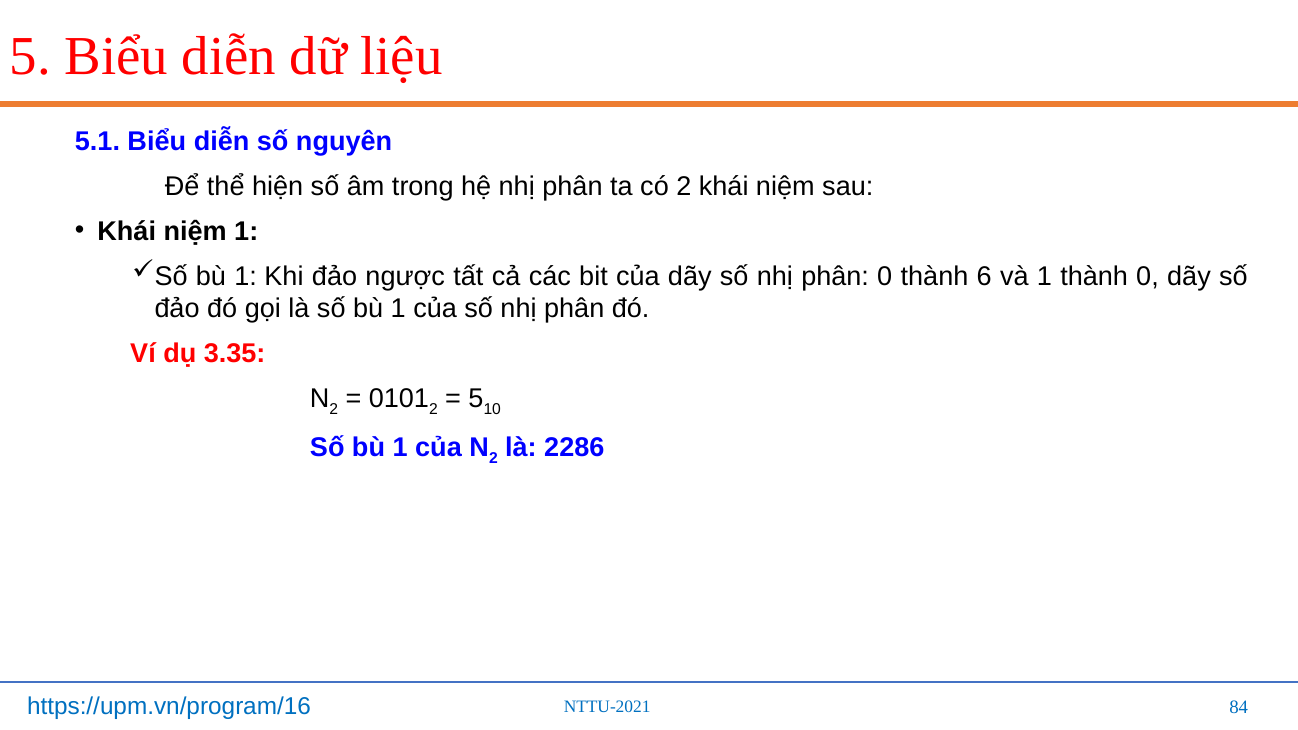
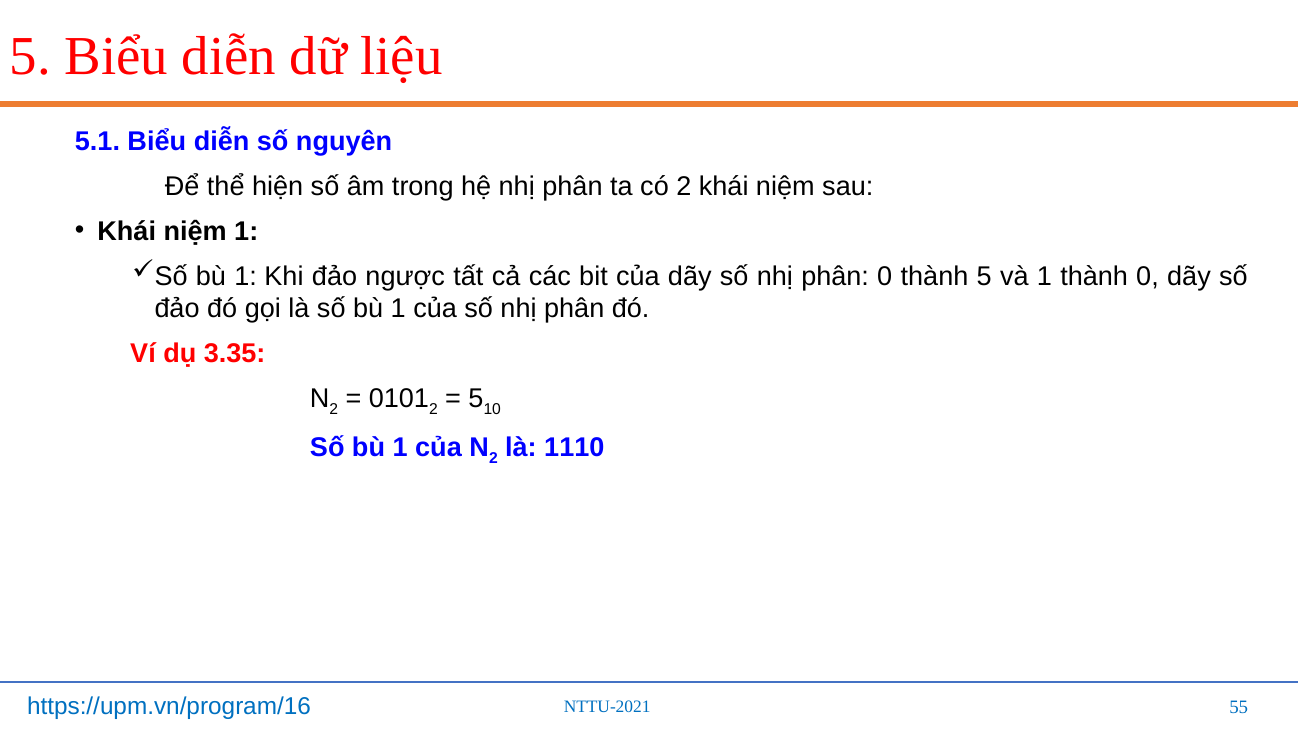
thành 6: 6 -> 5
2286: 2286 -> 1110
84: 84 -> 55
